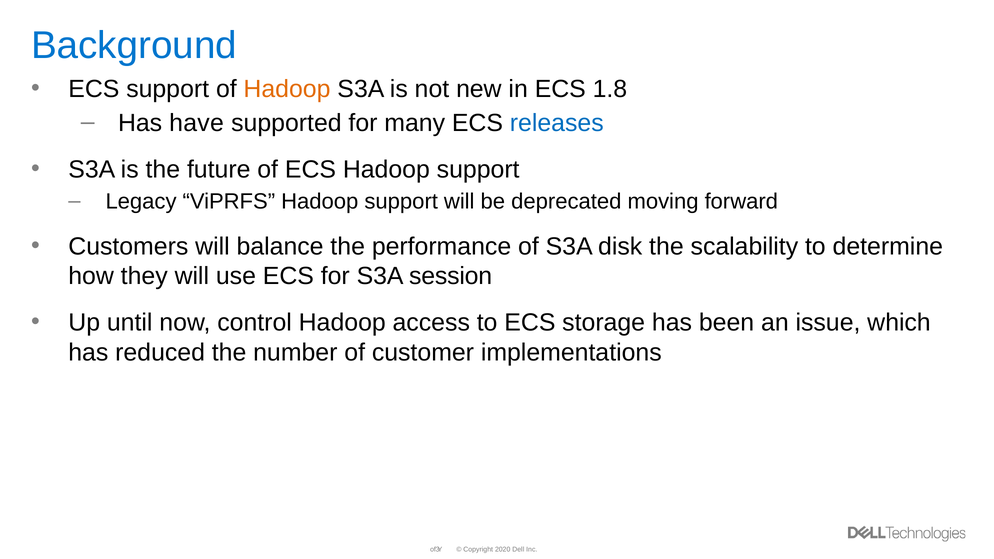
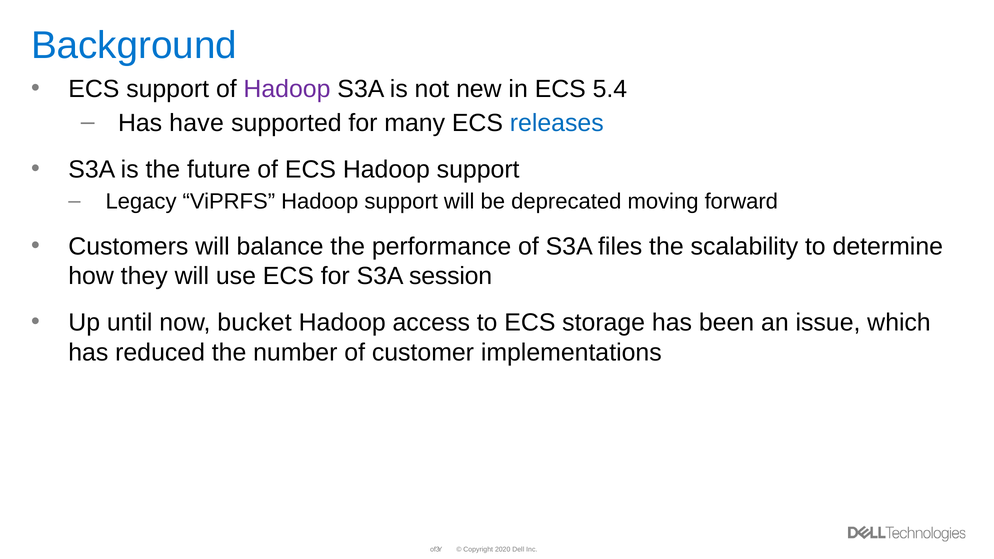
Hadoop at (287, 89) colour: orange -> purple
1.8: 1.8 -> 5.4
disk: disk -> files
control: control -> bucket
